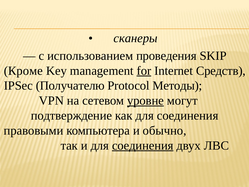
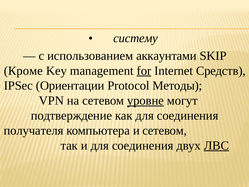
сканеры: сканеры -> систему
проведения: проведения -> аккаунтами
Получателю: Получателю -> Ориентации
правовыми: правовыми -> получателя
и обычно: обычно -> сетевом
соединения at (143, 145) underline: present -> none
ЛВС underline: none -> present
